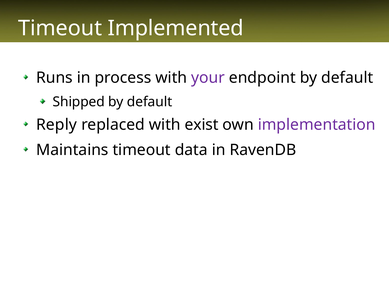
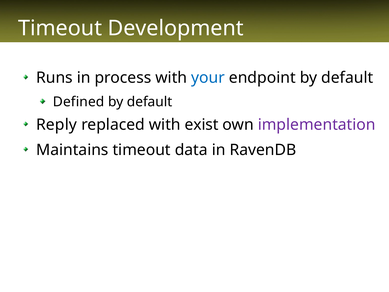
Implemented: Implemented -> Development
your colour: purple -> blue
Shipped: Shipped -> Defined
